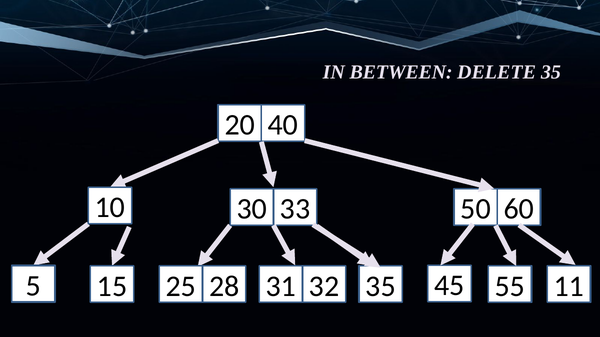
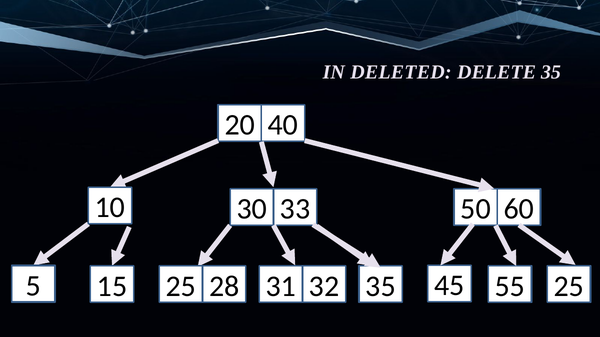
BETWEEN: BETWEEN -> DELETED
55 11: 11 -> 25
